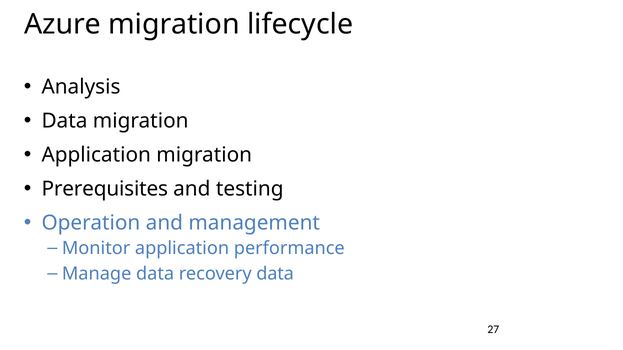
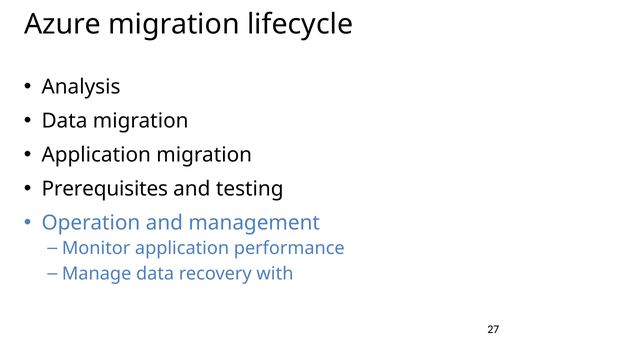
recovery data: data -> with
